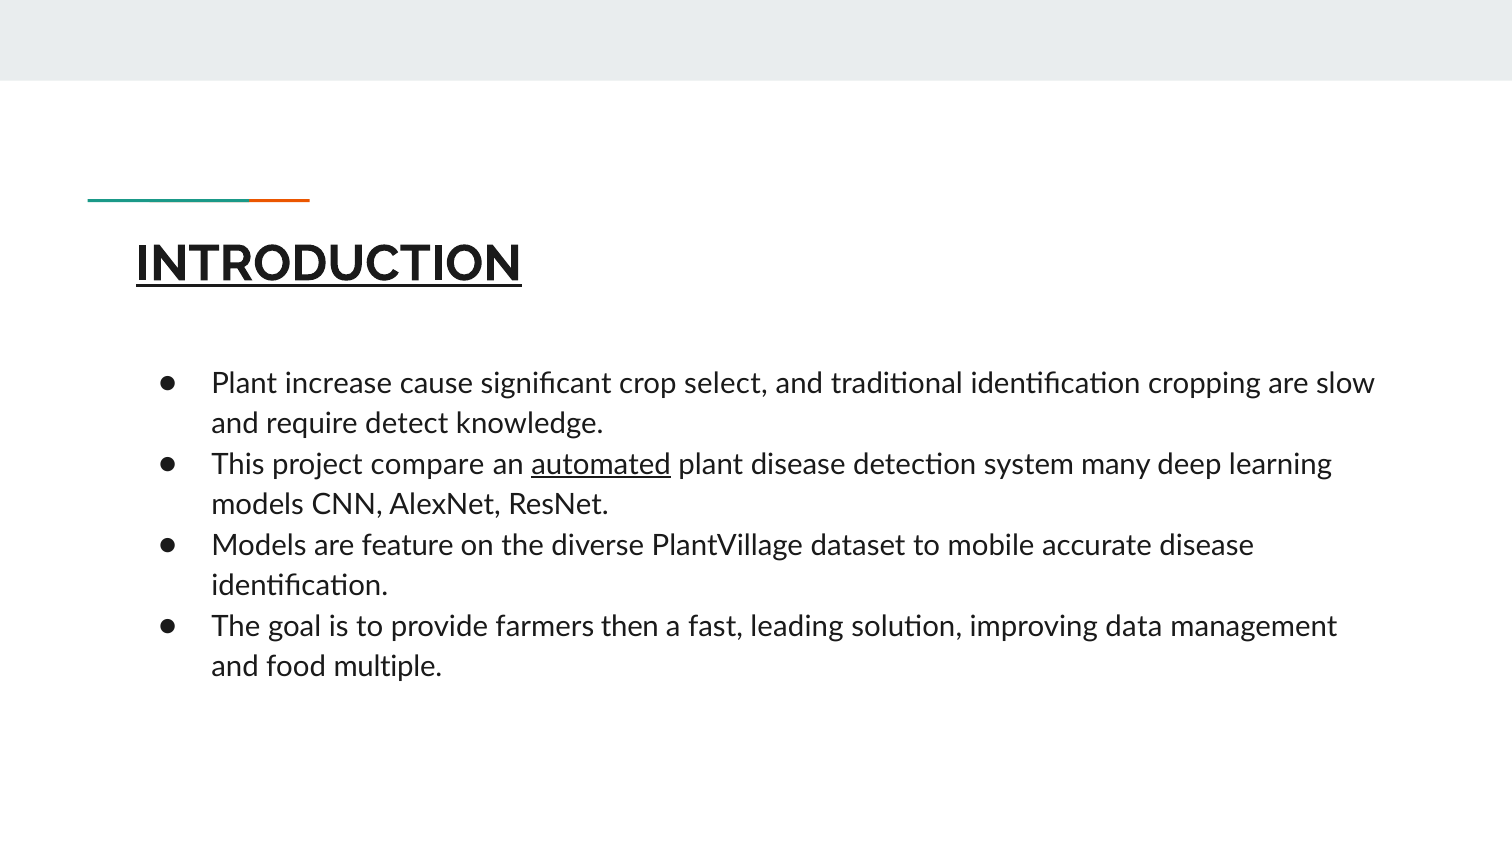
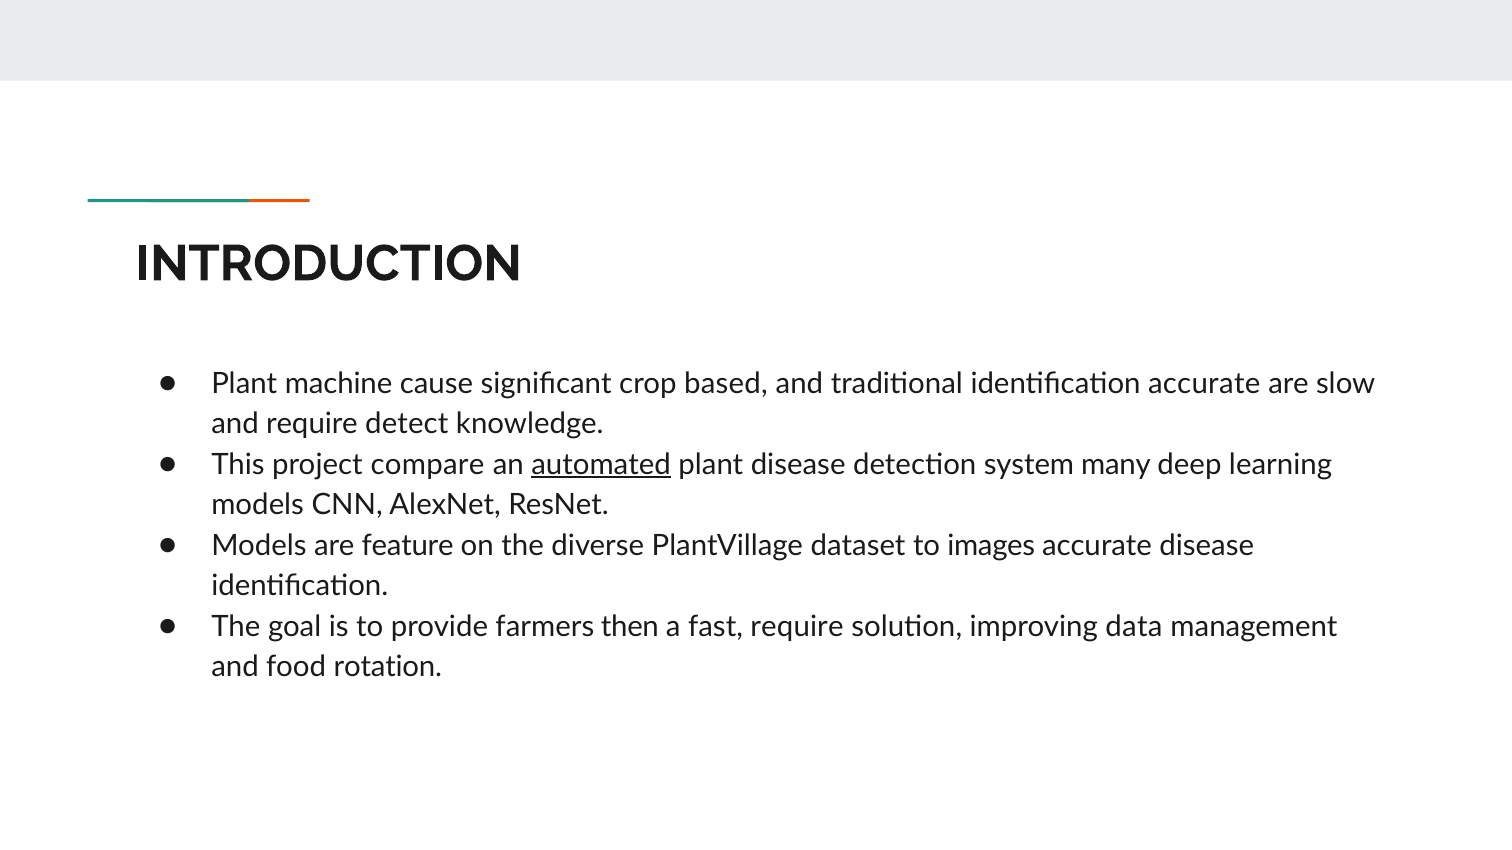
INTRODUCTION underline: present -> none
increase: increase -> machine
select: select -> based
identification cropping: cropping -> accurate
mobile: mobile -> images
fast leading: leading -> require
multiple: multiple -> rotation
